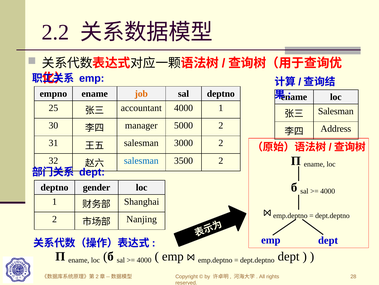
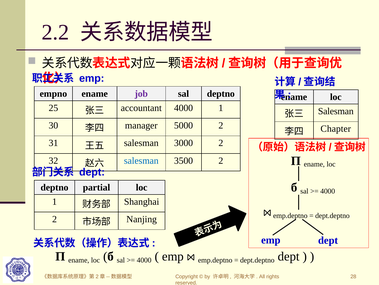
job colour: orange -> purple
Address: Address -> Chapter
gender: gender -> partial
